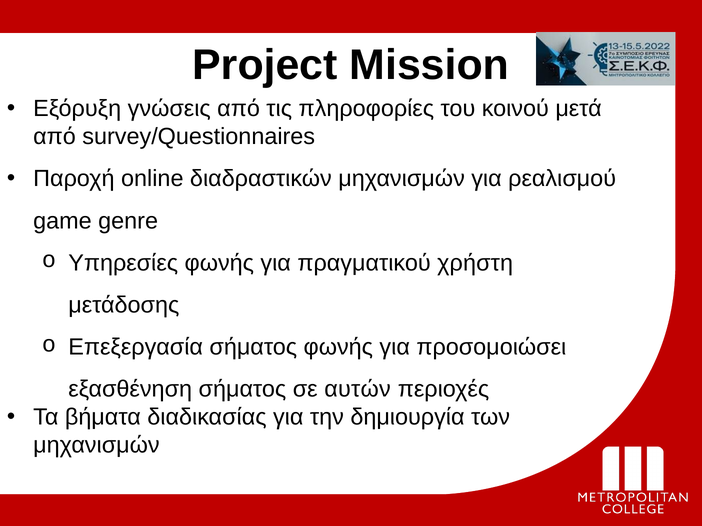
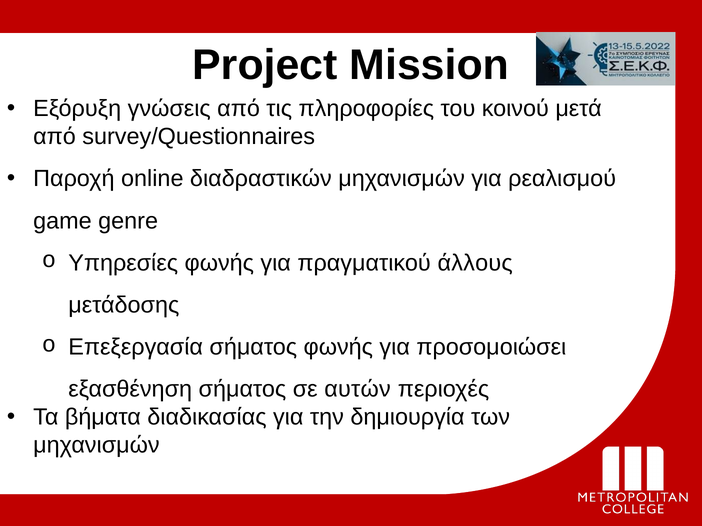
χρήστη: χρήστη -> άλλους
